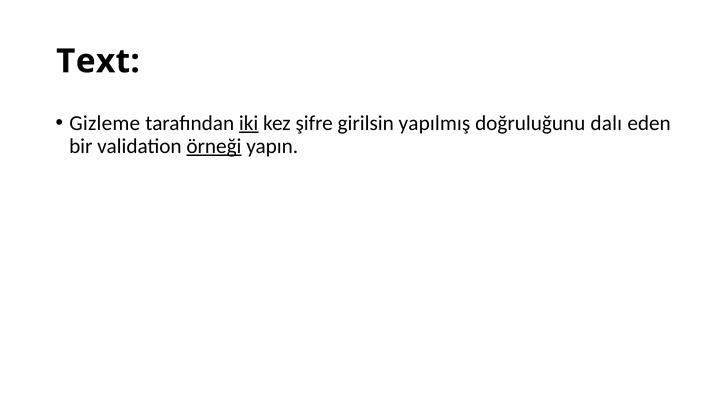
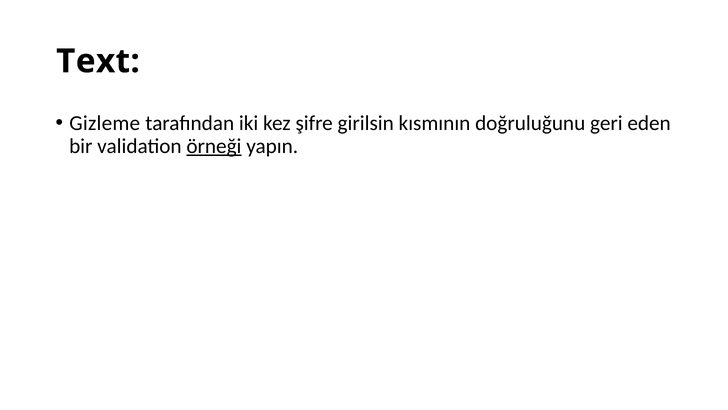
iki underline: present -> none
yapılmış: yapılmış -> kısmının
dalı: dalı -> geri
